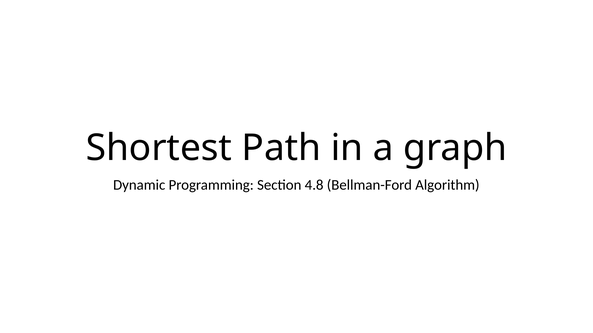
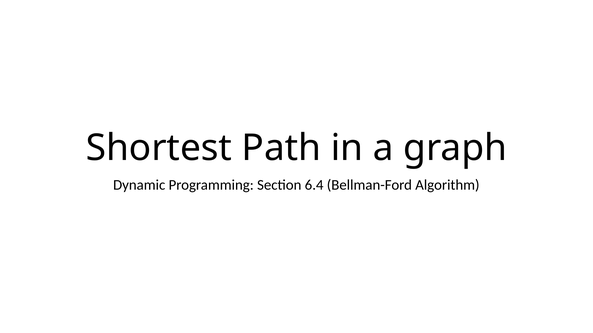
4.8: 4.8 -> 6.4
